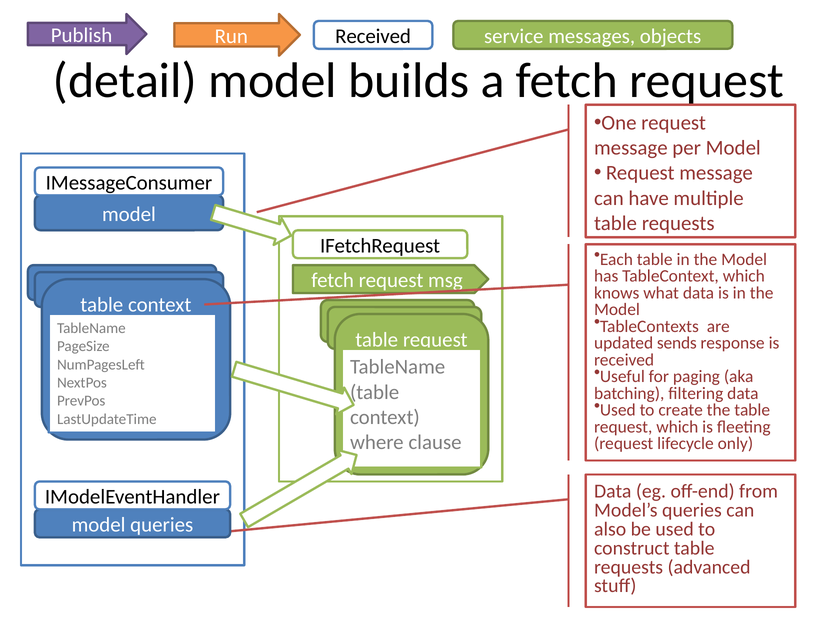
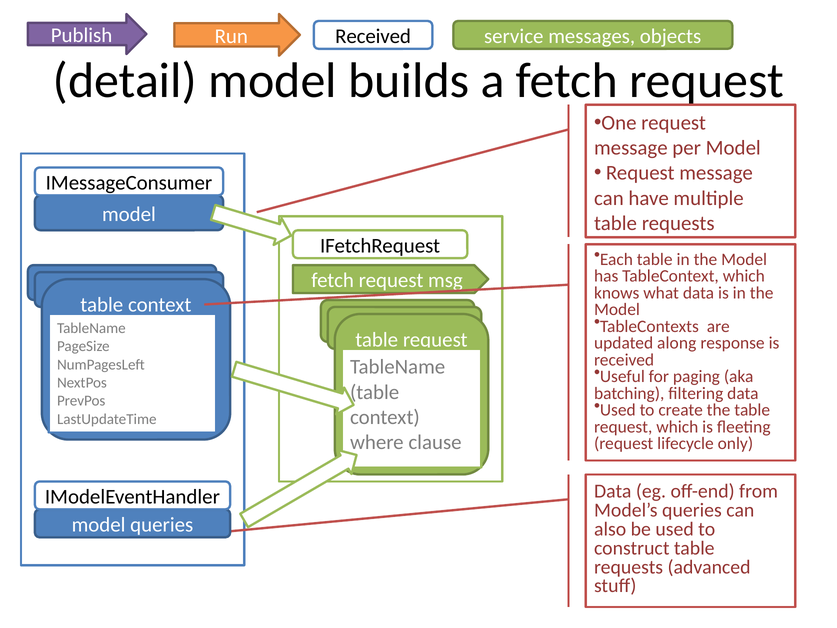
sends: sends -> along
